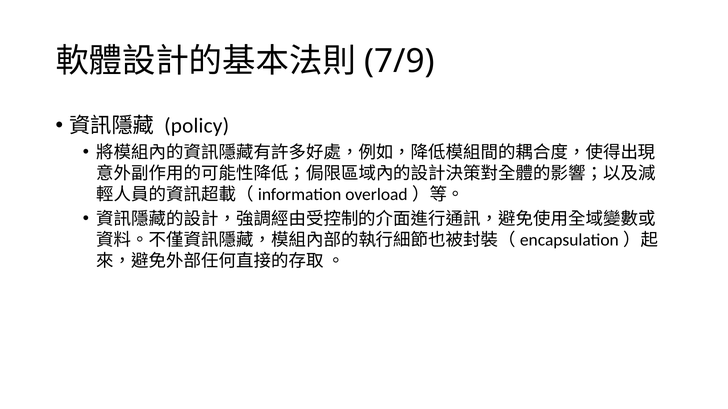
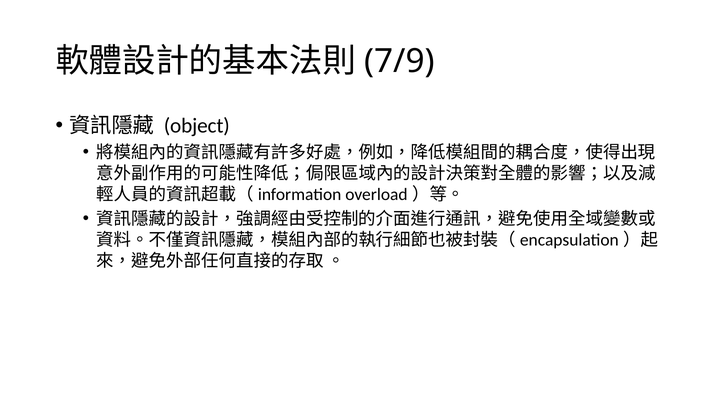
policy: policy -> object
